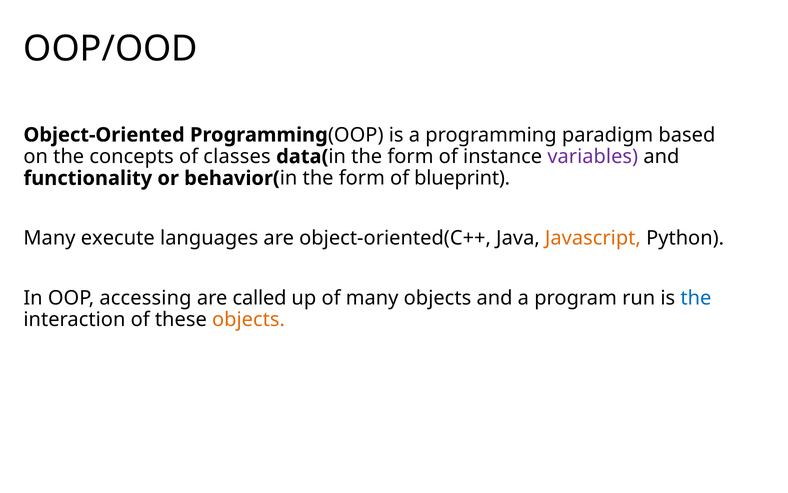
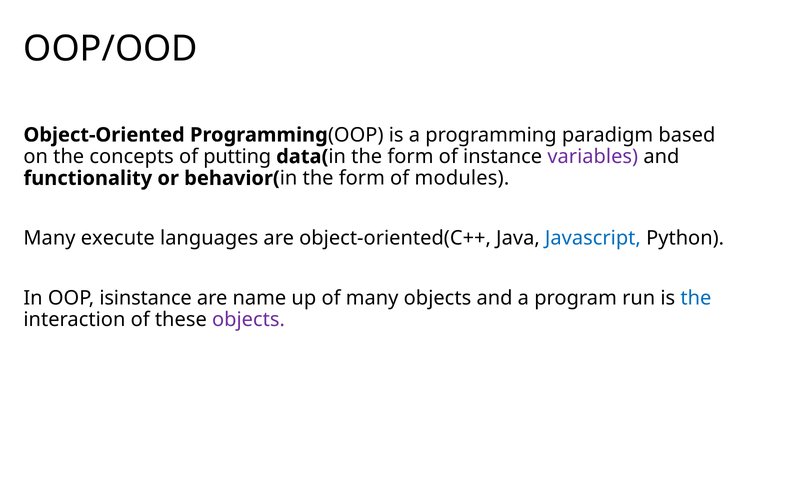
classes: classes -> putting
blueprint: blueprint -> modules
Javascript colour: orange -> blue
accessing: accessing -> isinstance
called: called -> name
objects at (249, 319) colour: orange -> purple
